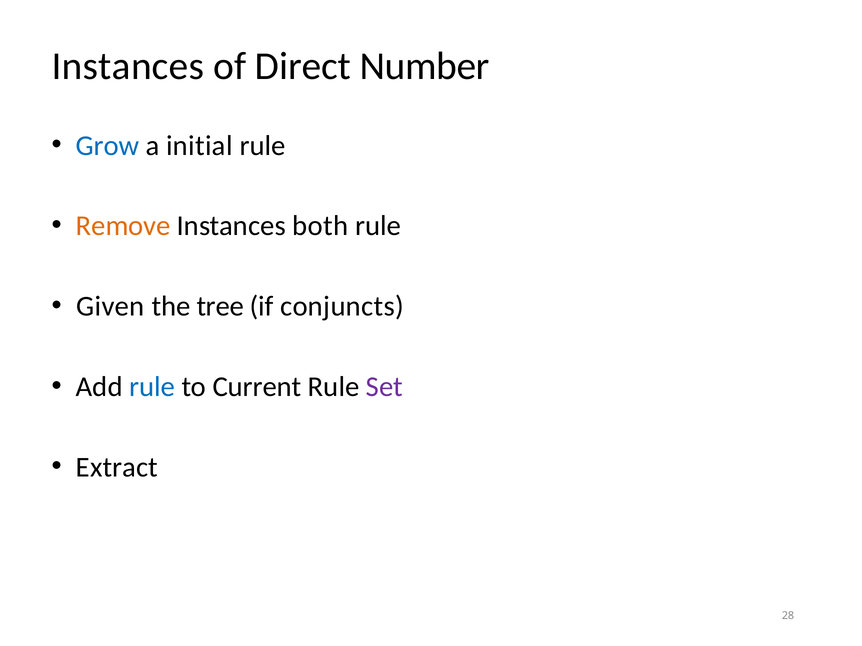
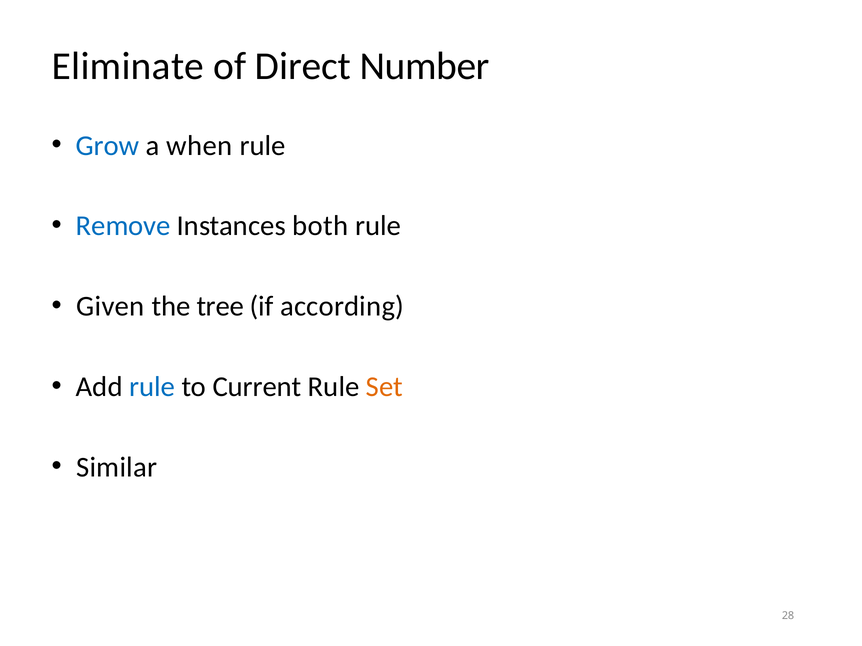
Instances at (128, 66): Instances -> Eliminate
initial: initial -> when
Remove colour: orange -> blue
conjuncts: conjuncts -> according
Set colour: purple -> orange
Extract: Extract -> Similar
